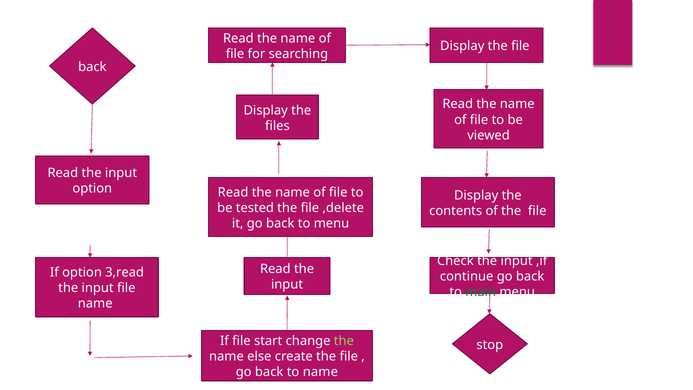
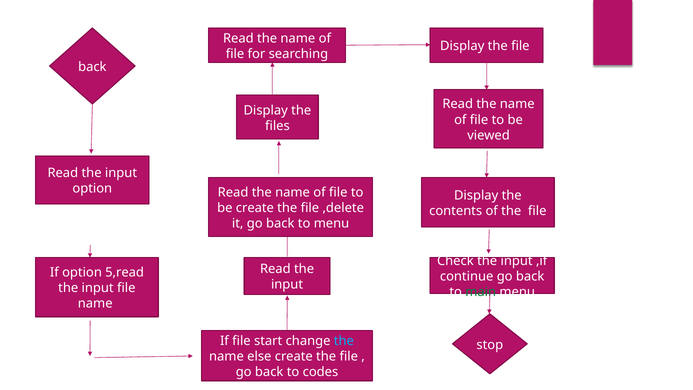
be tested: tested -> create
3,read: 3,read -> 5,read
the at (344, 341) colour: light green -> light blue
to name: name -> codes
